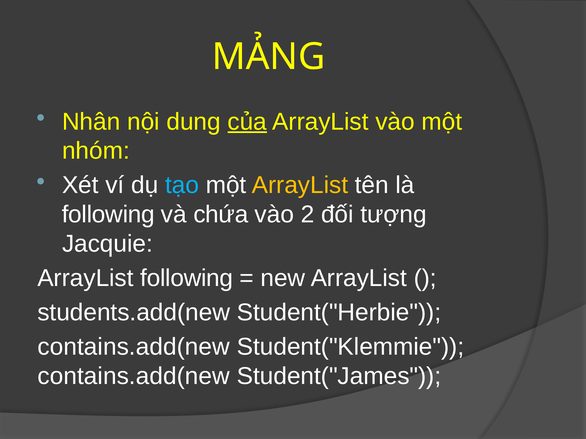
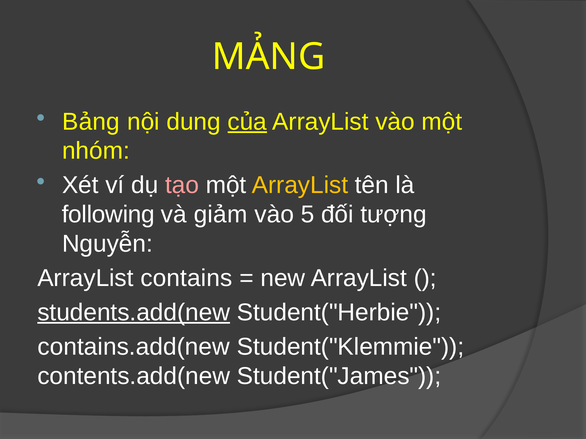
Nhân: Nhân -> Bảng
tạo colour: light blue -> pink
chứa: chứa -> giảm
2: 2 -> 5
Jacquie: Jacquie -> Nguyễn
ArrayList following: following -> contains
students.add(new underline: none -> present
contains.add(new at (134, 376): contains.add(new -> contents.add(new
